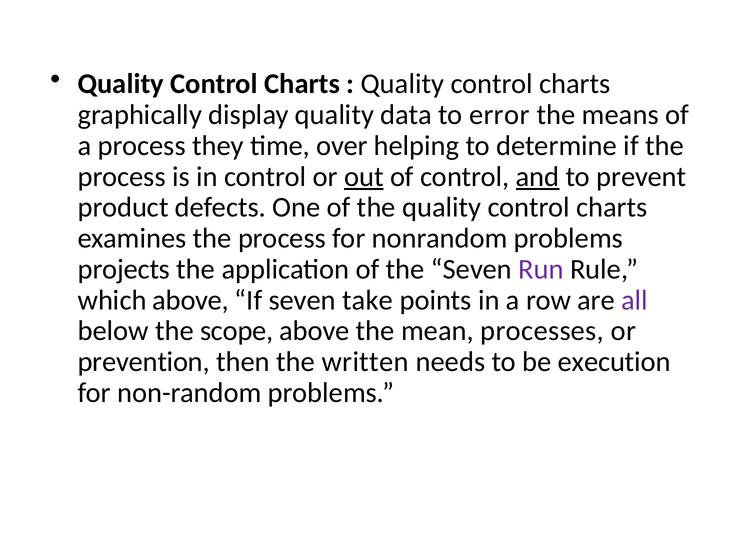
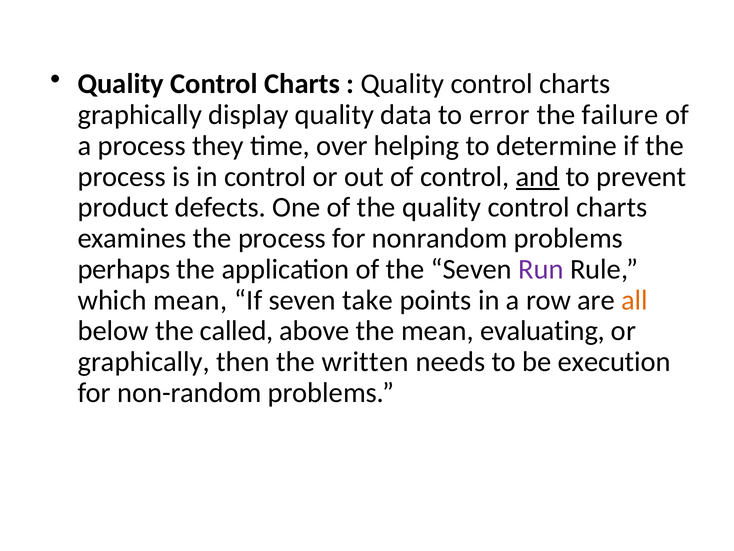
means: means -> failure
out underline: present -> none
projects: projects -> perhaps
which above: above -> mean
all colour: purple -> orange
scope: scope -> called
processes: processes -> evaluating
prevention at (144, 361): prevention -> graphically
